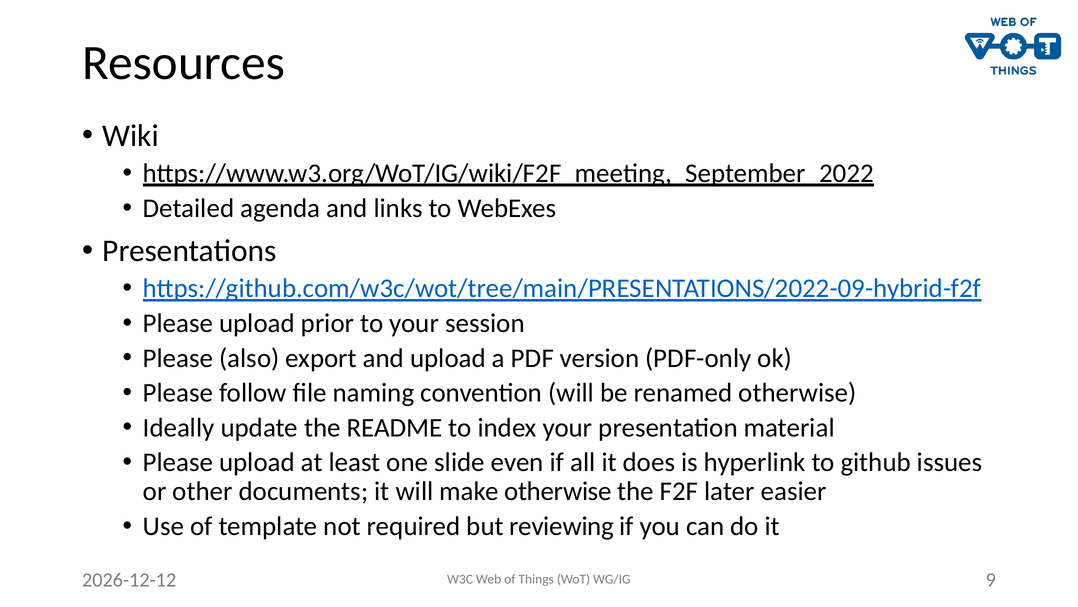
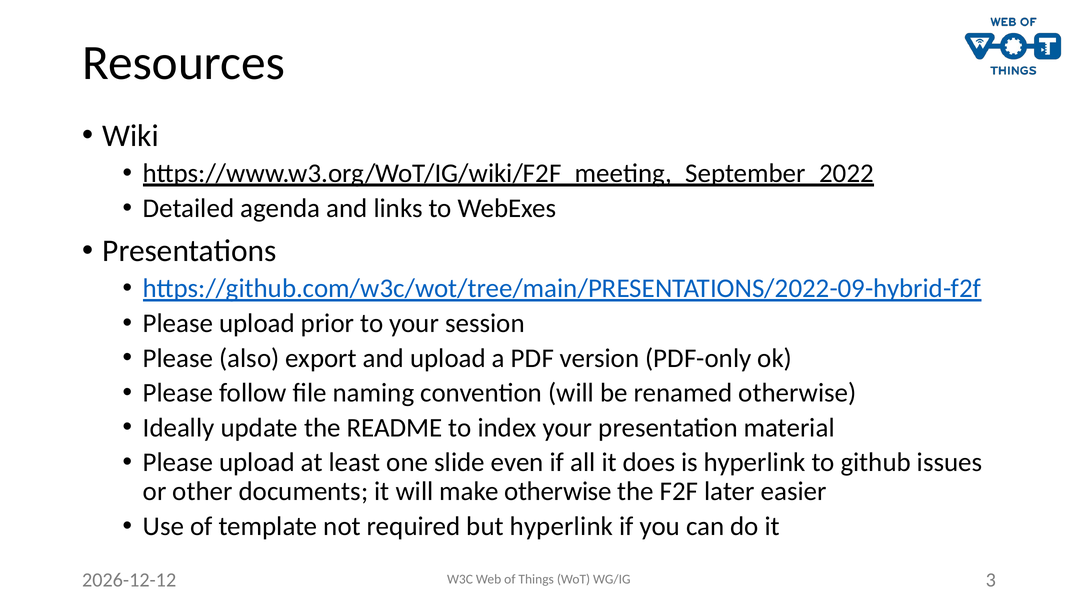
but reviewing: reviewing -> hyperlink
9: 9 -> 3
